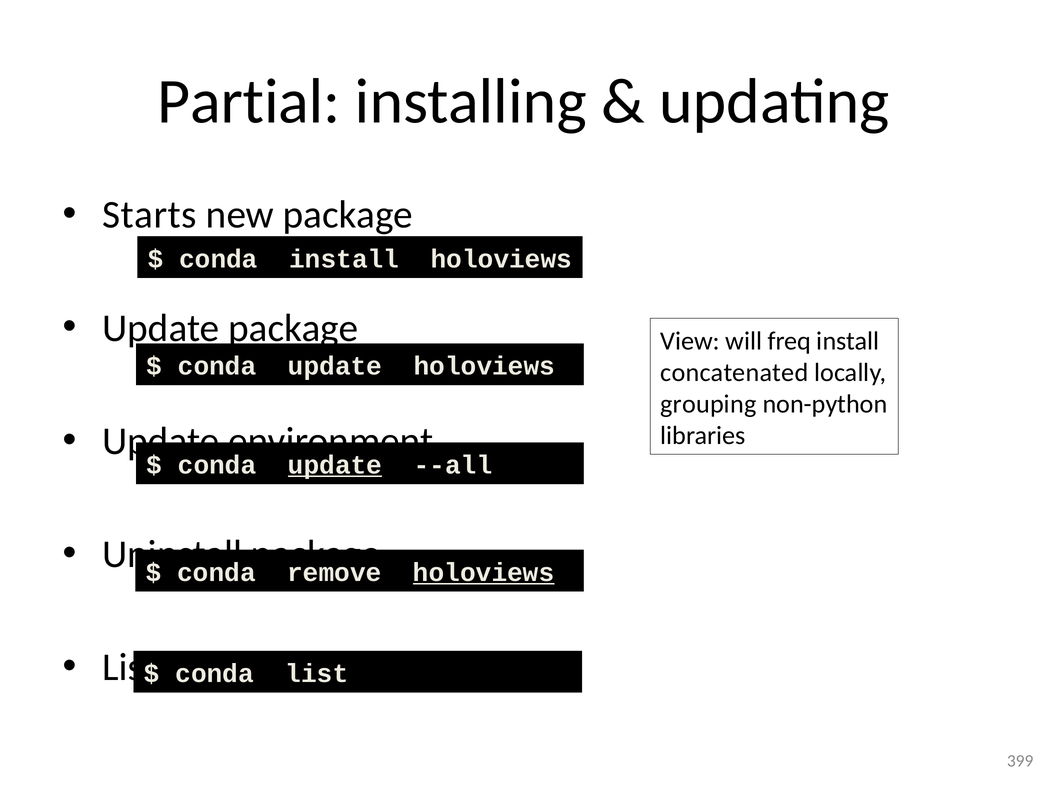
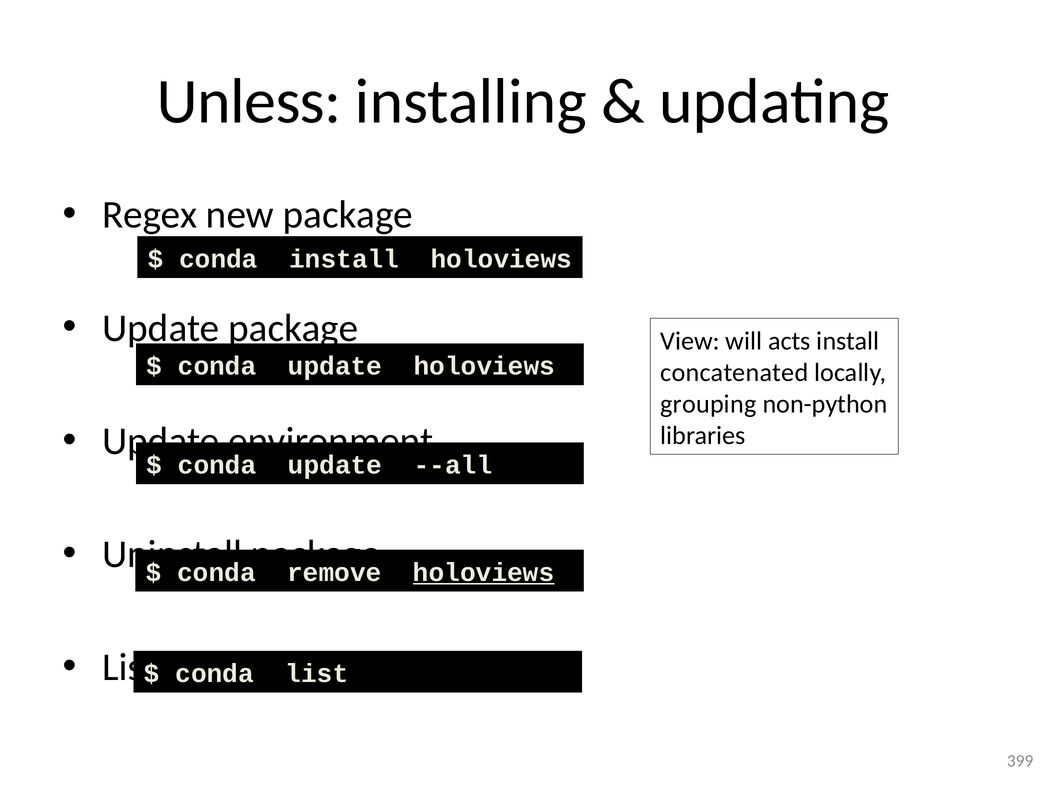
Partial: Partial -> Unless
Starts: Starts -> Regex
freq: freq -> acts
update at (335, 465) underline: present -> none
